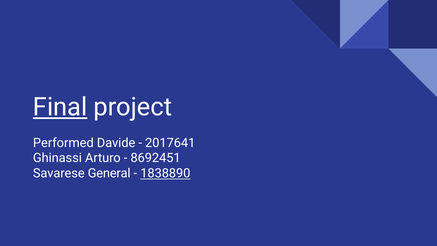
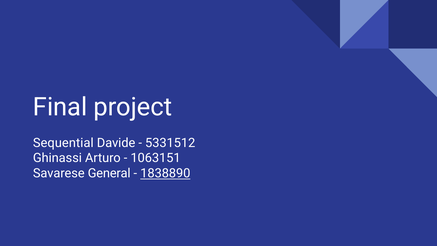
Final underline: present -> none
Performed: Performed -> Sequential
2017641: 2017641 -> 5331512
8692451: 8692451 -> 1063151
